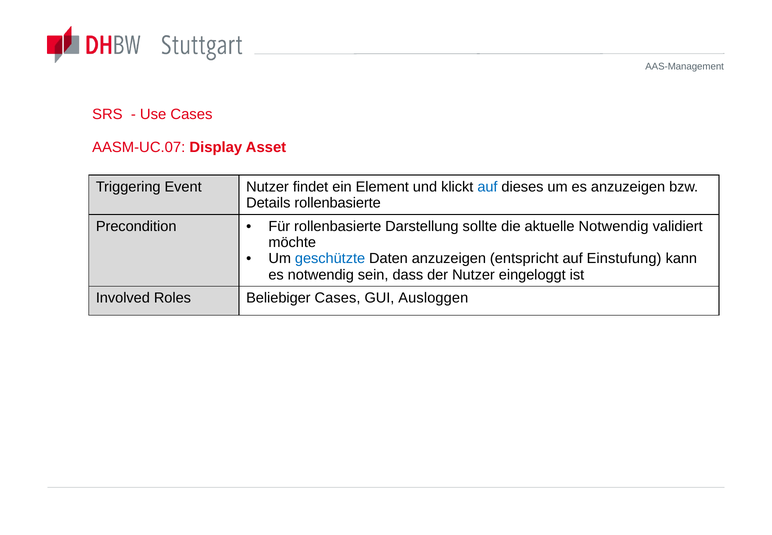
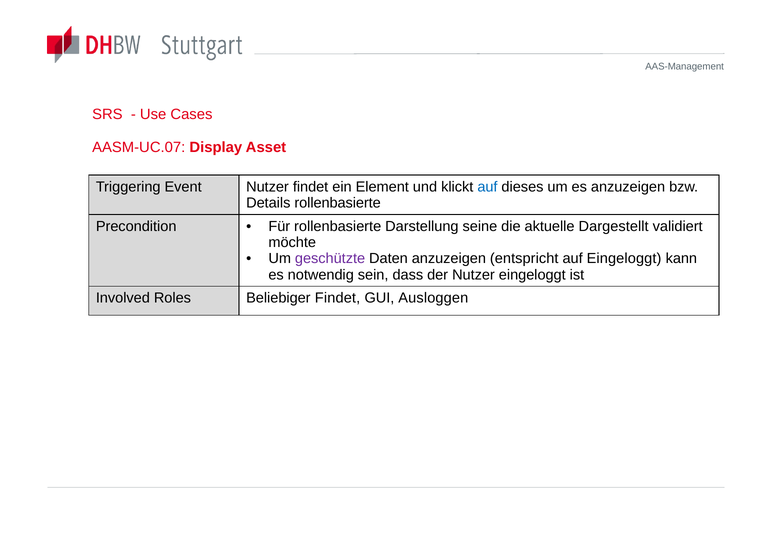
sollte: sollte -> seine
aktuelle Notwendig: Notwendig -> Dargestellt
geschützte colour: blue -> purple
auf Einstufung: Einstufung -> Eingeloggt
Beliebiger Cases: Cases -> Findet
